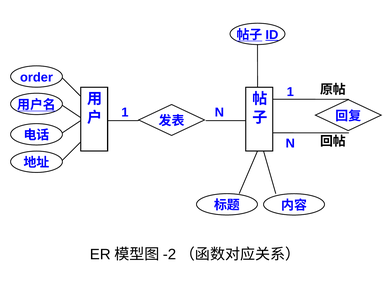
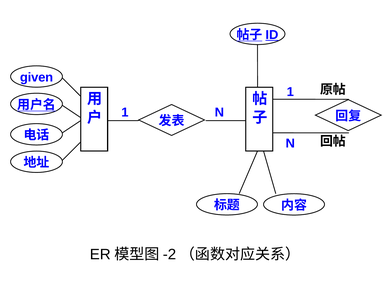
order: order -> given
